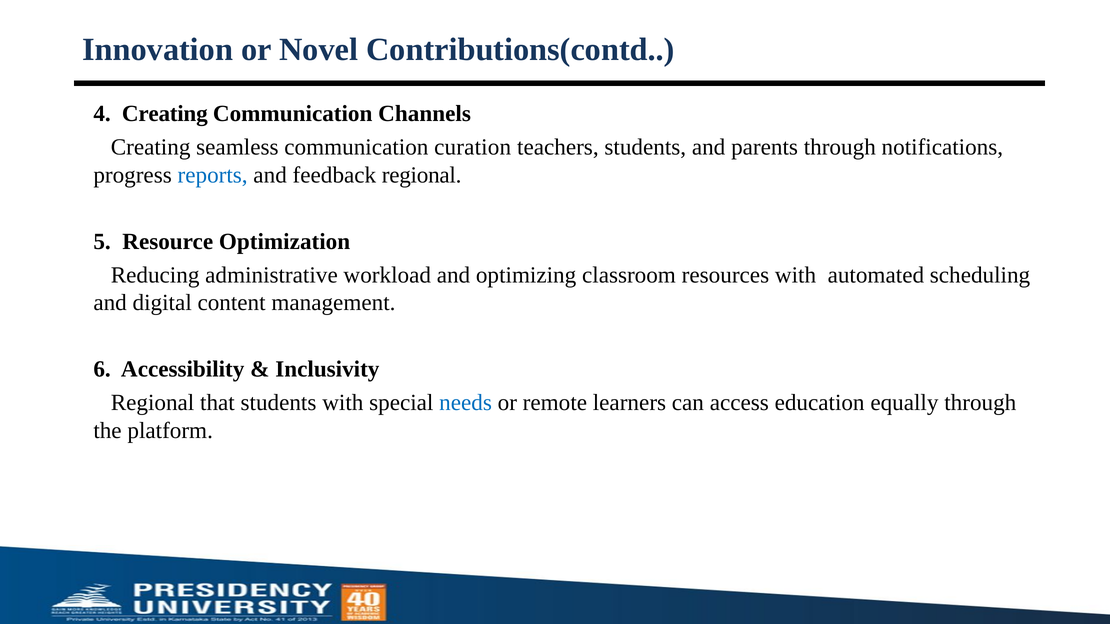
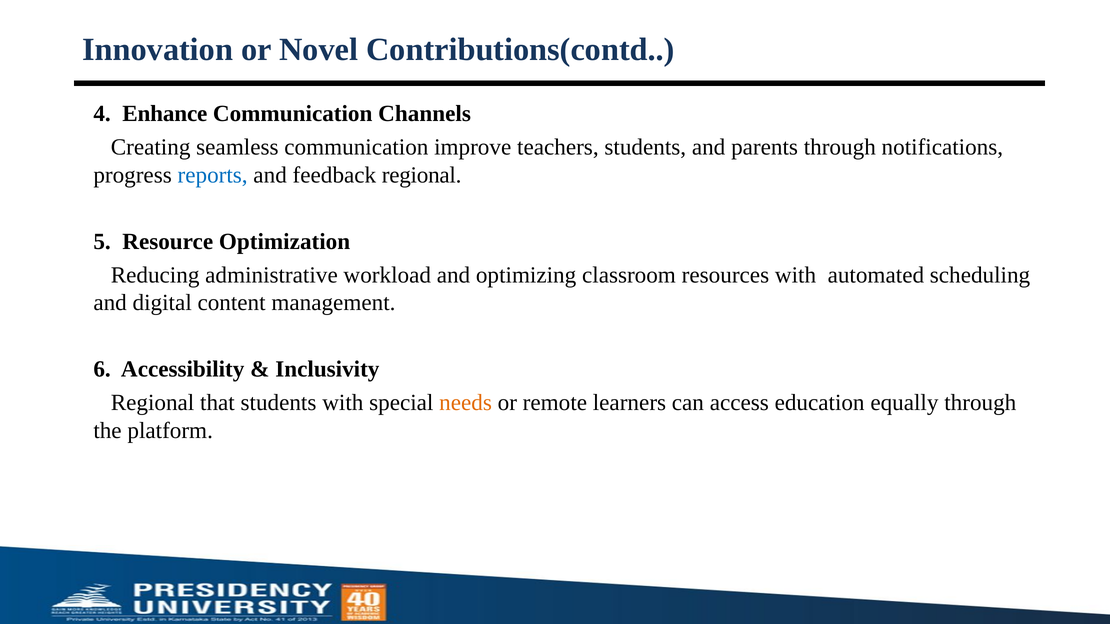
4 Creating: Creating -> Enhance
curation: curation -> improve
needs colour: blue -> orange
